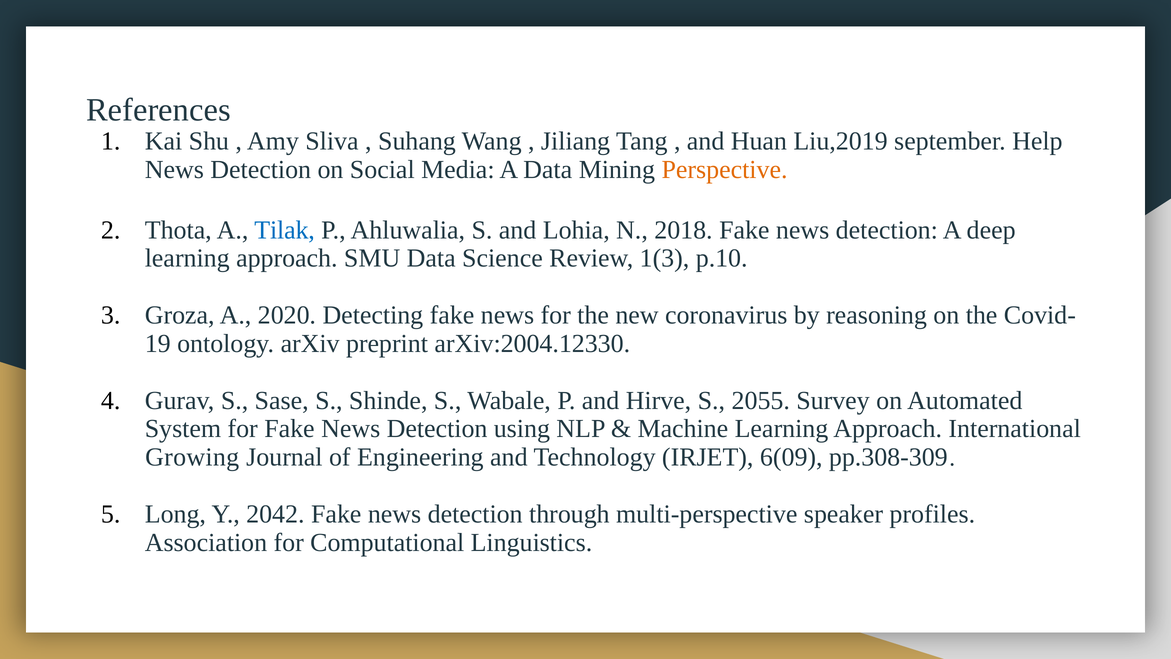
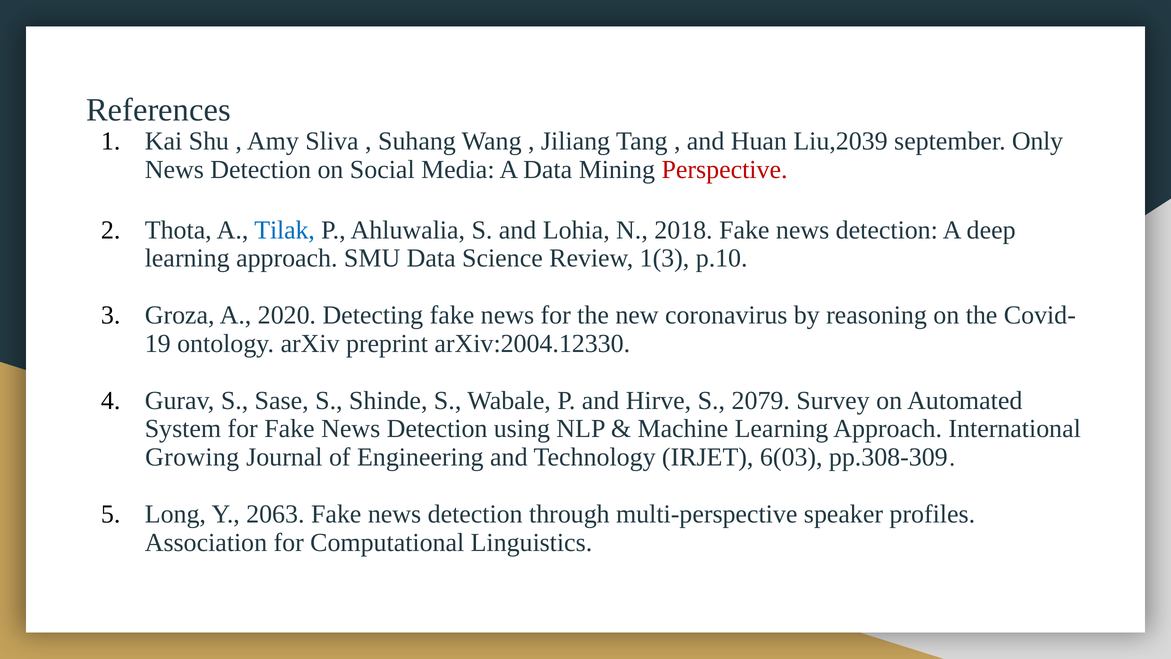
Liu,2019: Liu,2019 -> Liu,2039
Help: Help -> Only
Perspective colour: orange -> red
2055: 2055 -> 2079
6(09: 6(09 -> 6(03
2042: 2042 -> 2063
